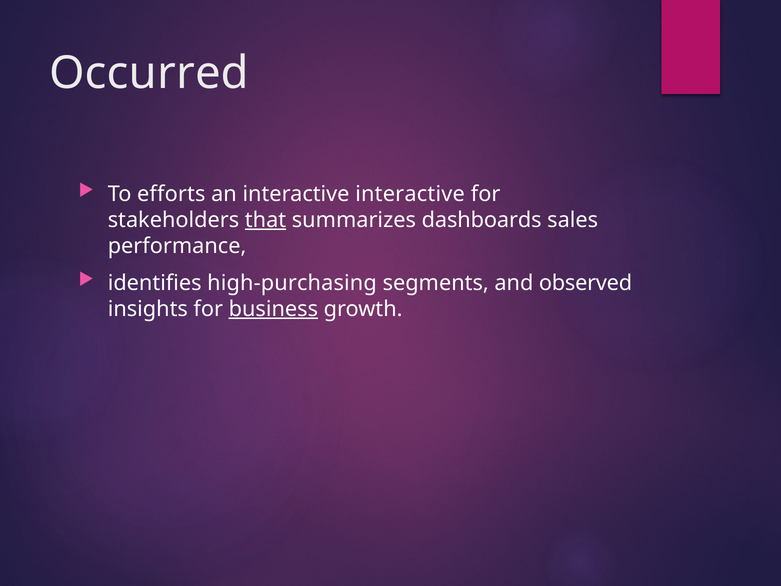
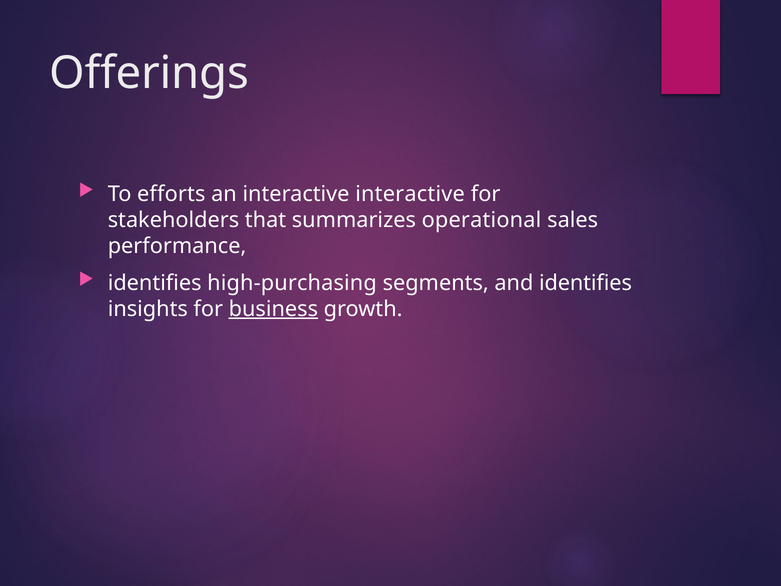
Occurred: Occurred -> Offerings
that underline: present -> none
dashboards: dashboards -> operational
and observed: observed -> identifies
